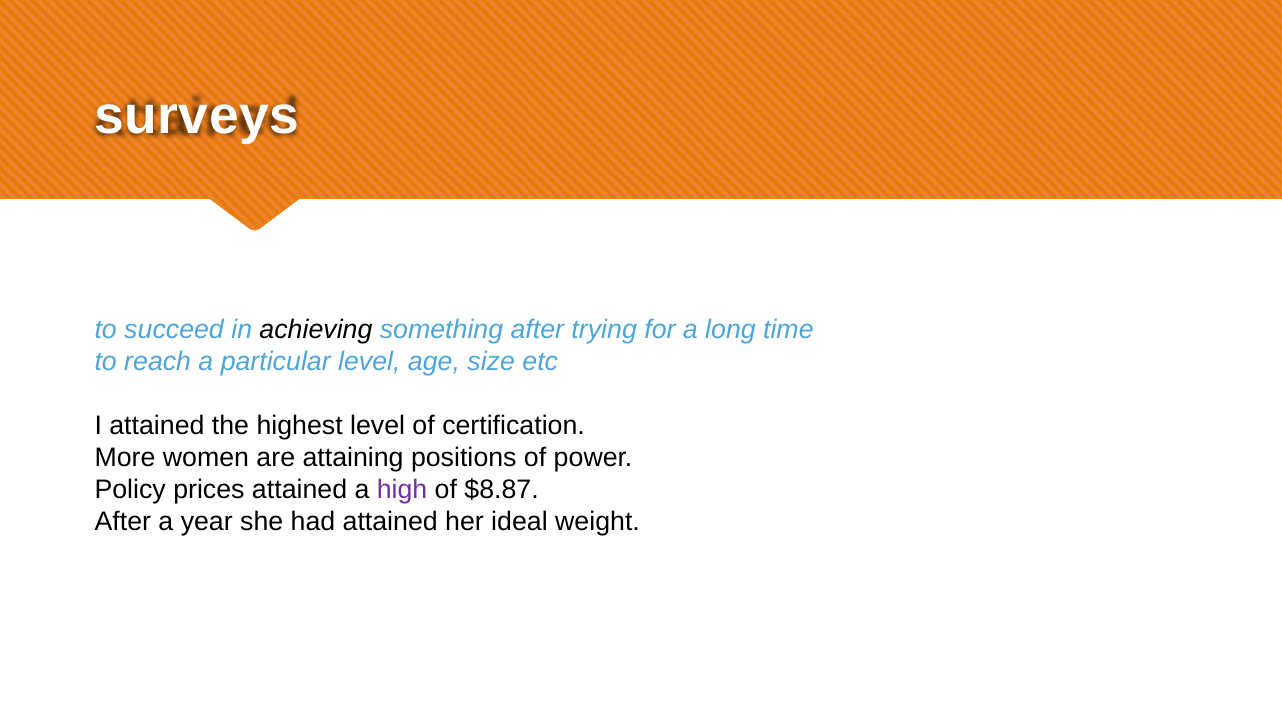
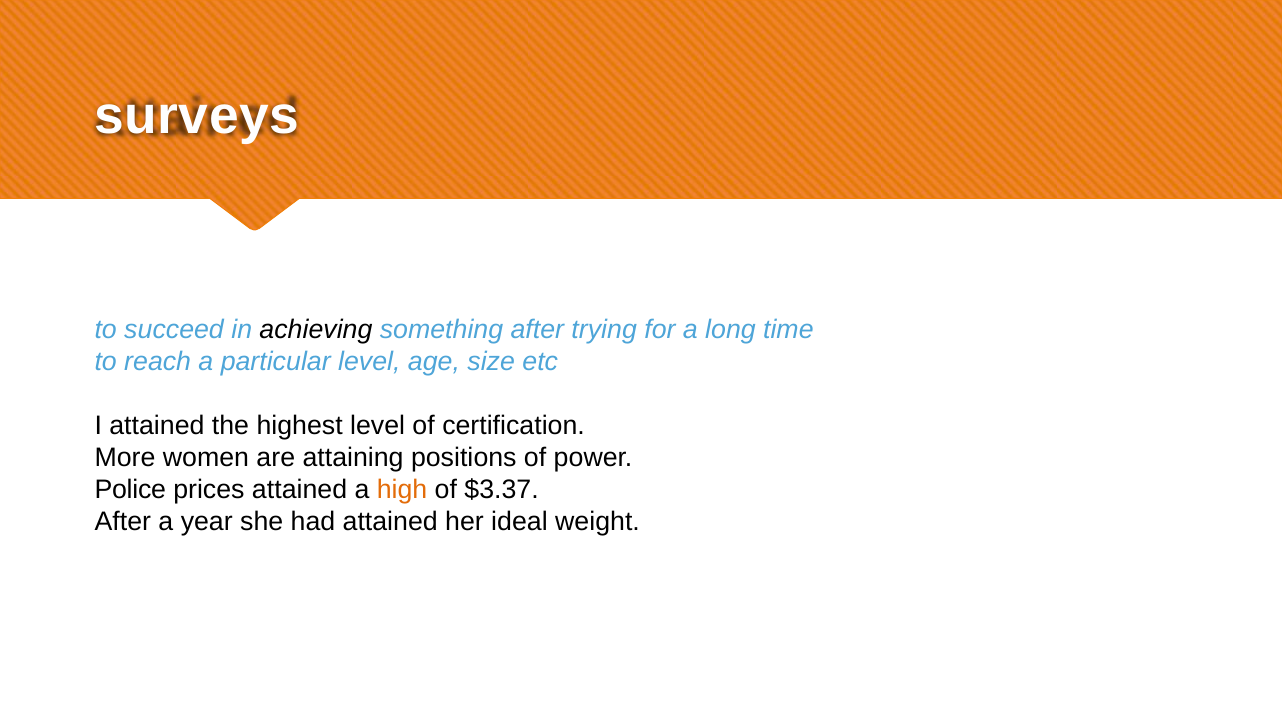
Policy: Policy -> Police
high colour: purple -> orange
$8.87: $8.87 -> $3.37
